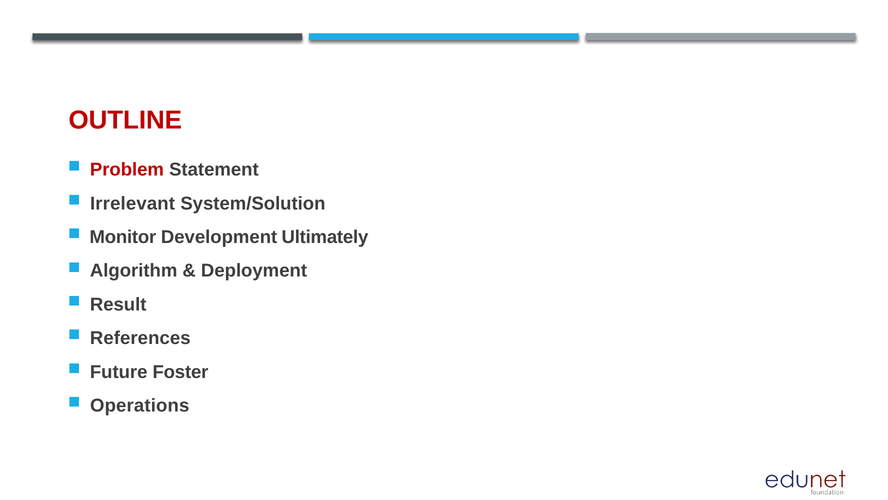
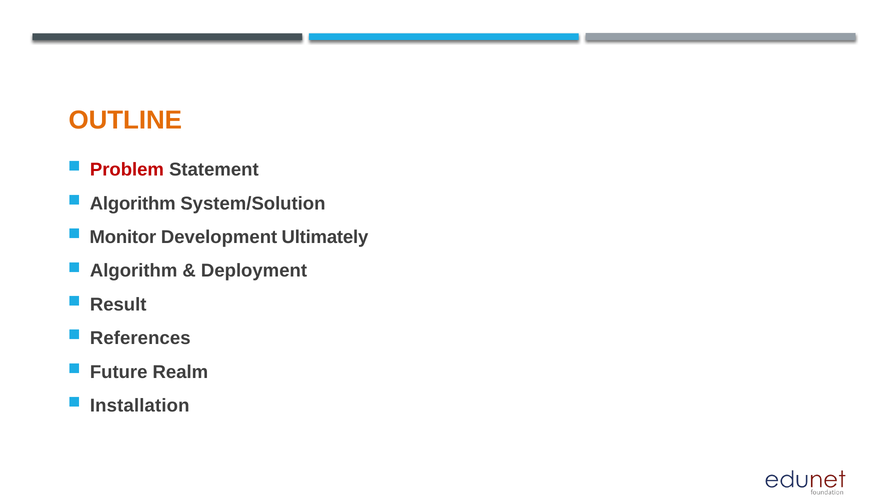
OUTLINE colour: red -> orange
Irrelevant at (133, 203): Irrelevant -> Algorithm
Foster: Foster -> Realm
Operations: Operations -> Installation
